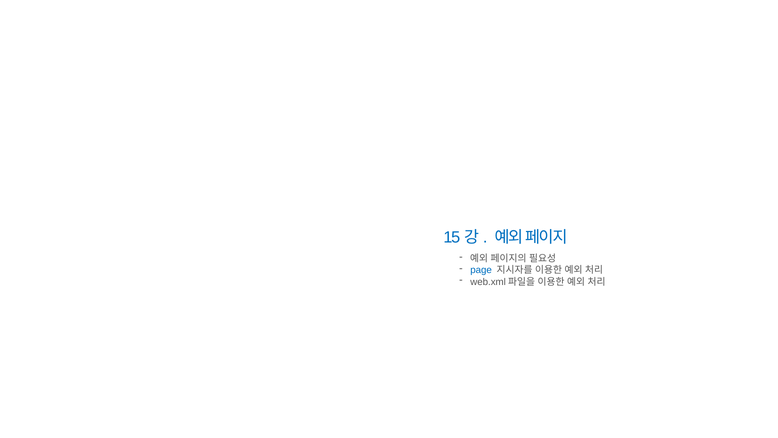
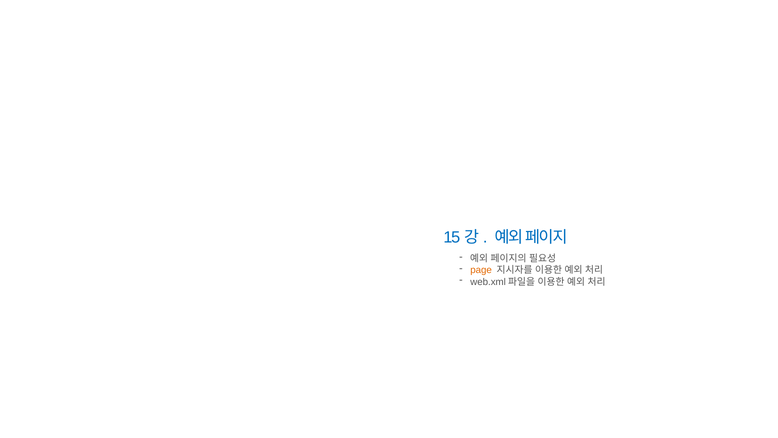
page colour: blue -> orange
